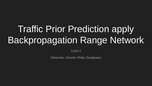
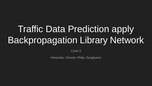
Prior: Prior -> Data
Range: Range -> Library
